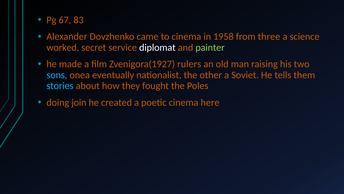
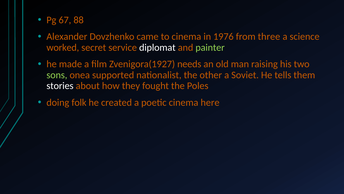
83: 83 -> 88
1958: 1958 -> 1976
rulers: rulers -> needs
sons colour: light blue -> light green
eventually: eventually -> supported
stories colour: light blue -> white
join: join -> folk
